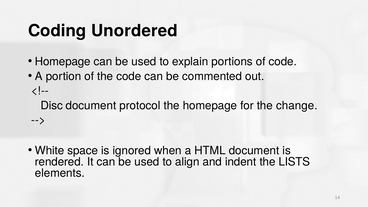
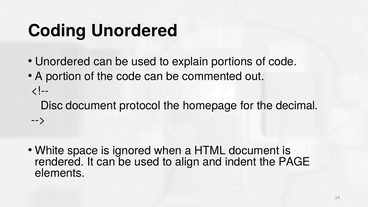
Homepage at (63, 62): Homepage -> Unordered
change: change -> decimal
LISTS: LISTS -> PAGE
